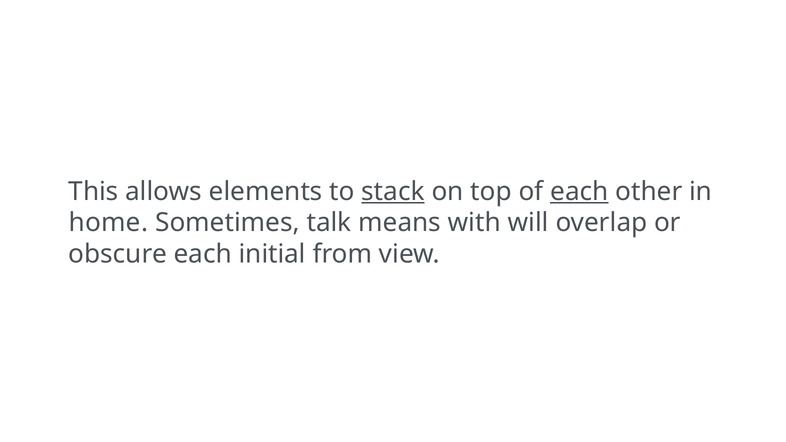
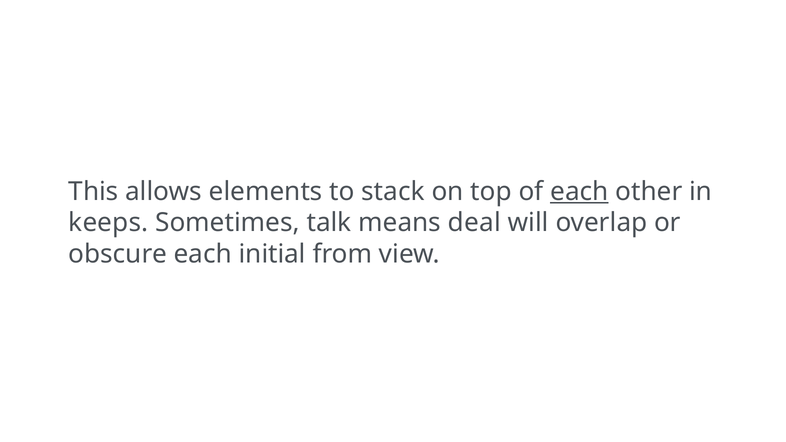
stack underline: present -> none
home: home -> keeps
with: with -> deal
